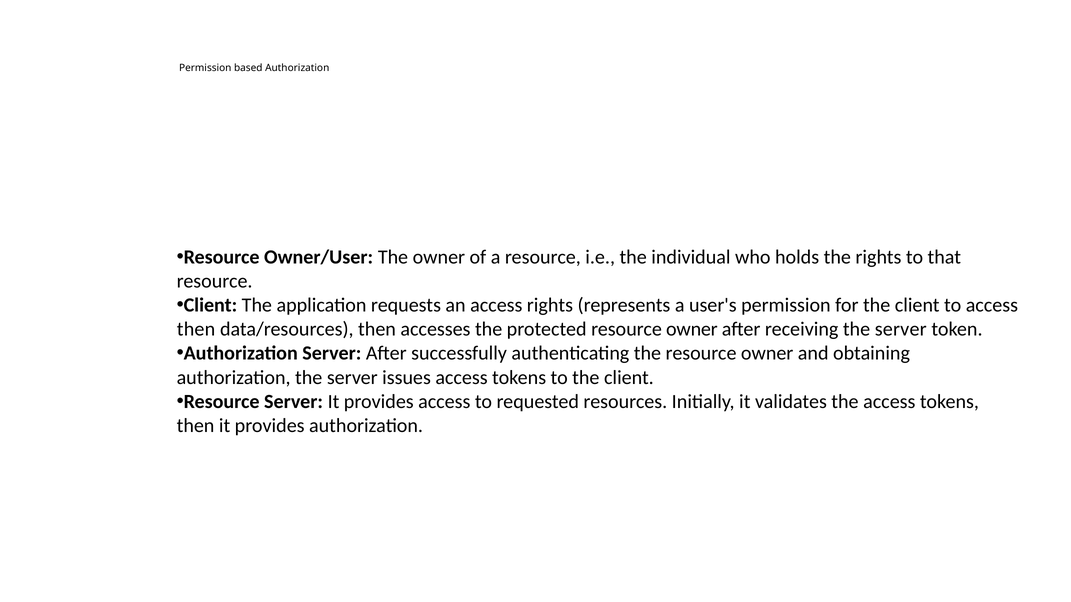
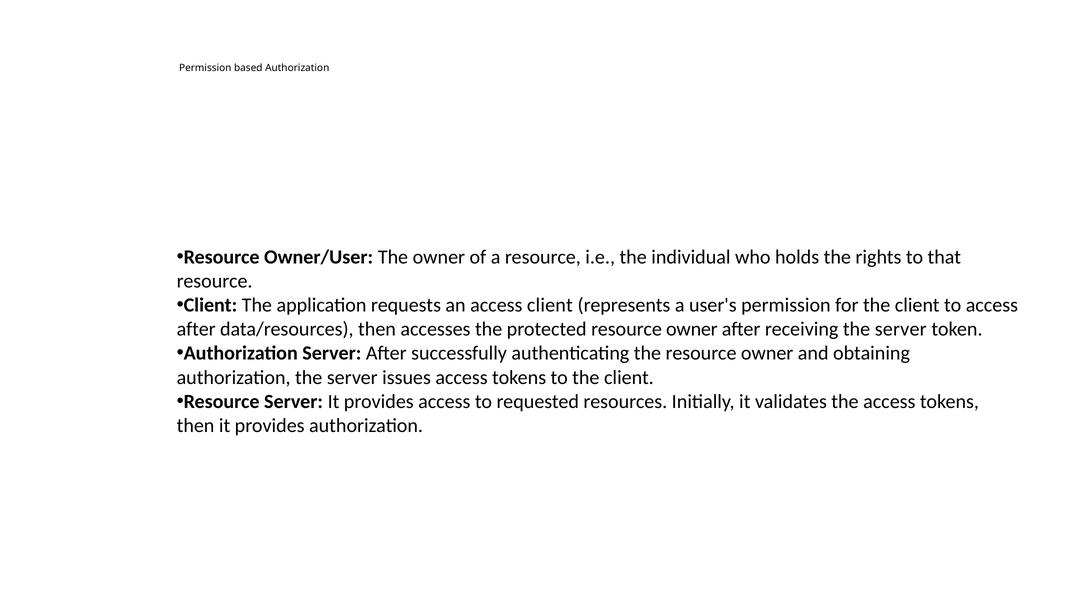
access rights: rights -> client
then at (196, 329): then -> after
